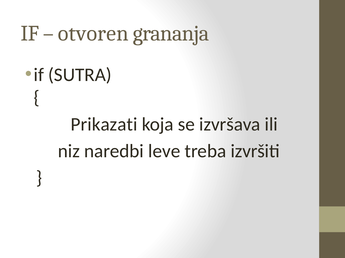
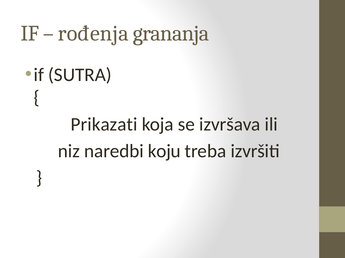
otvoren: otvoren -> rođenja
leve: leve -> koju
